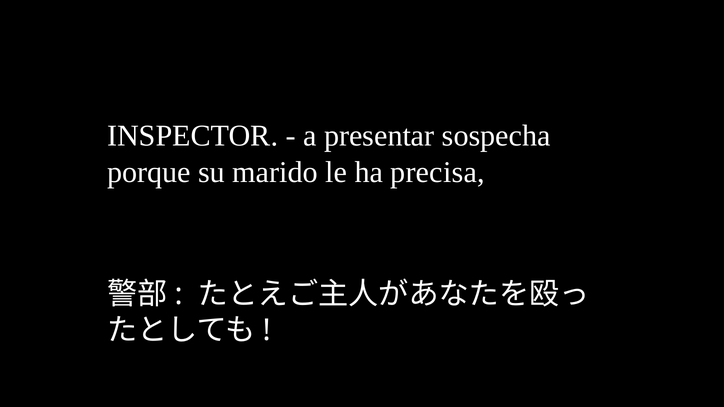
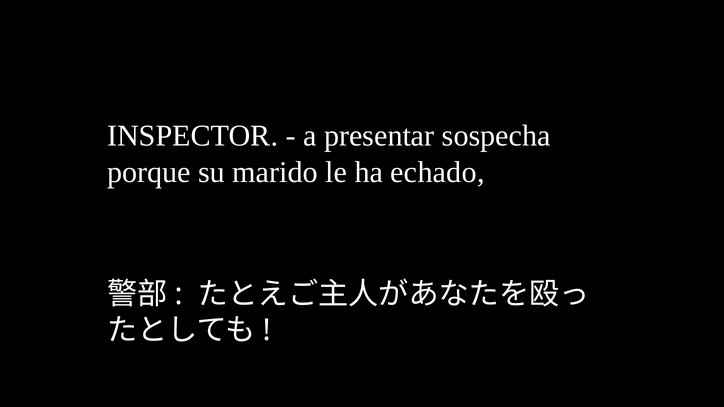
precisa: precisa -> echado
